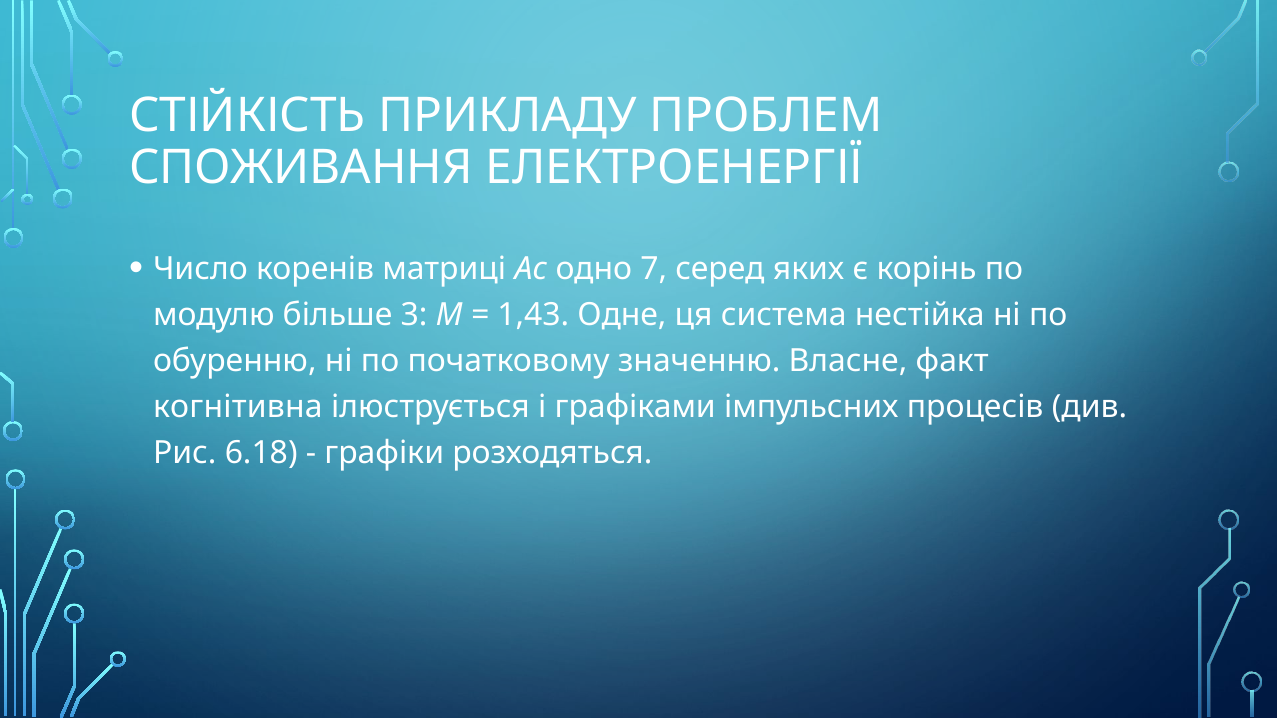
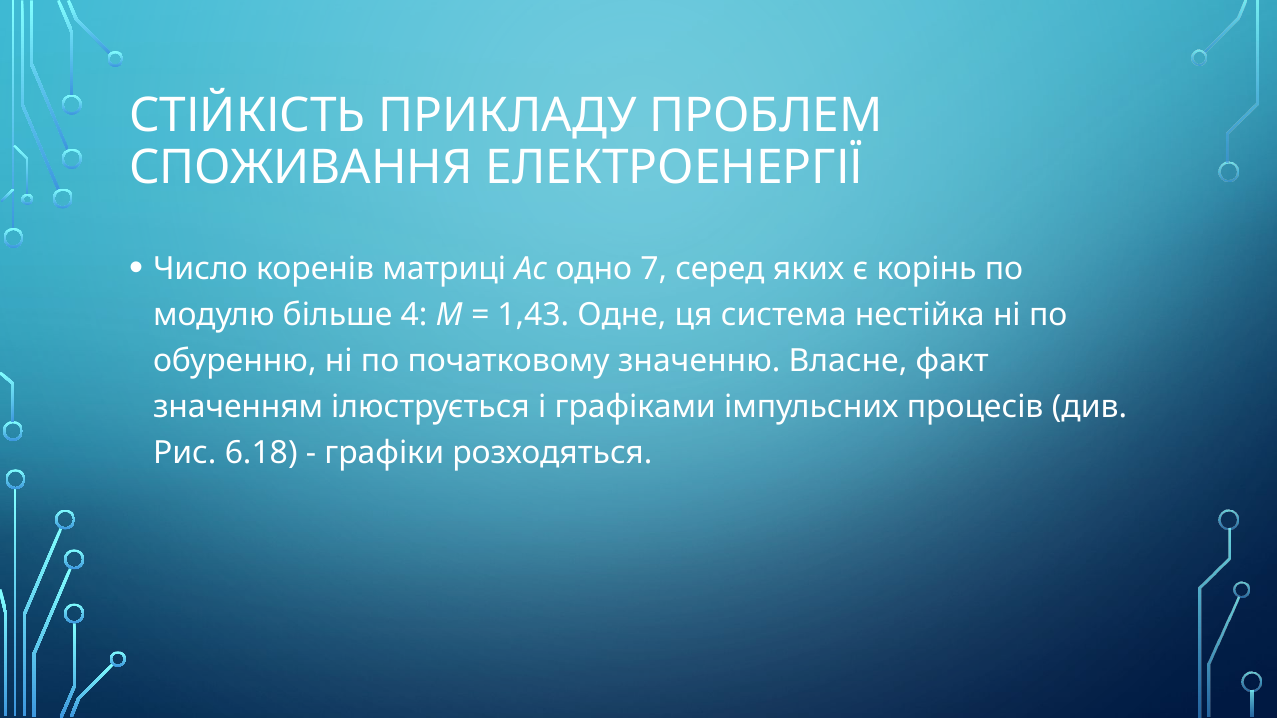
3: 3 -> 4
когнітивна: когнітивна -> значенням
